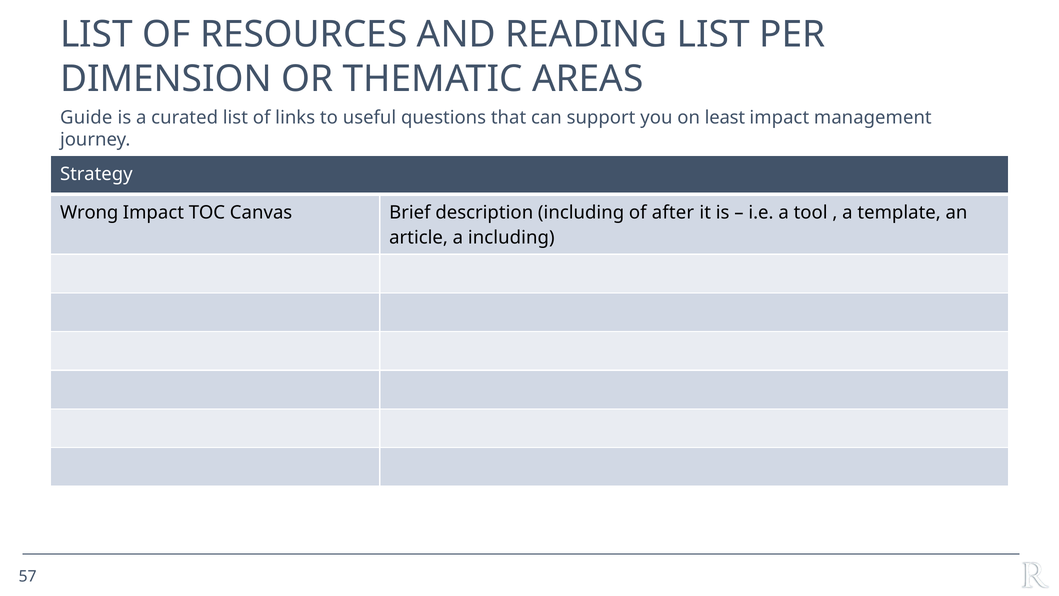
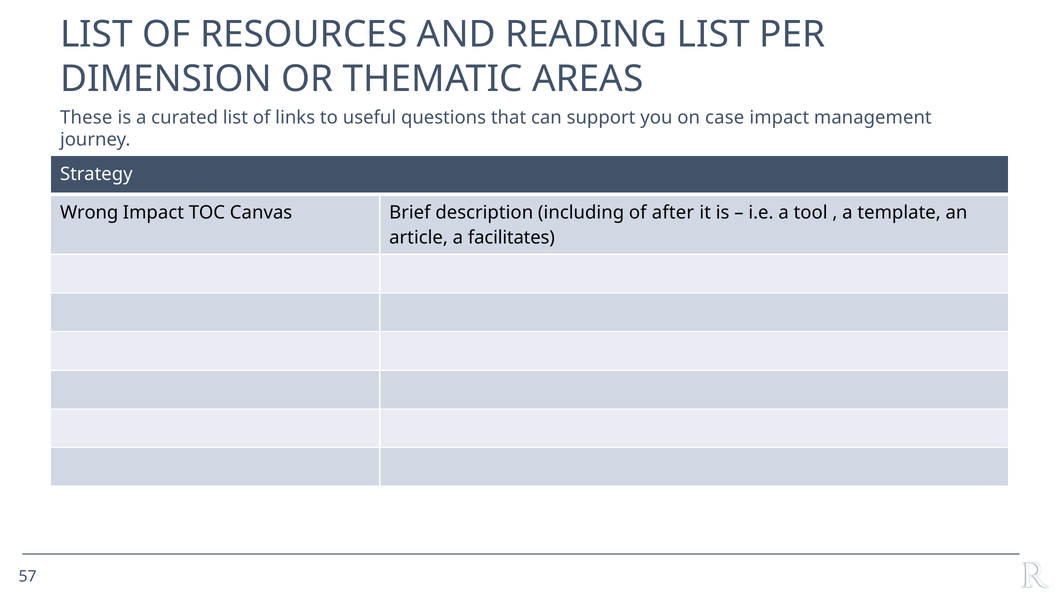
Guide: Guide -> These
least: least -> case
a including: including -> facilitates
